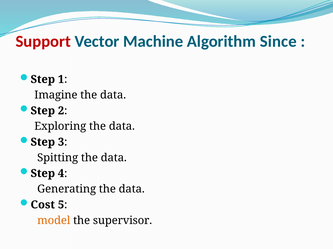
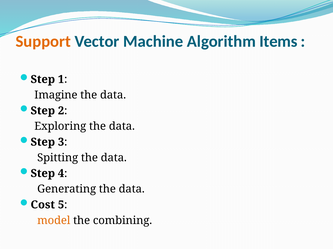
Support colour: red -> orange
Since: Since -> Items
supervisor: supervisor -> combining
